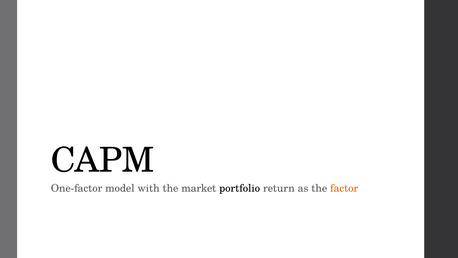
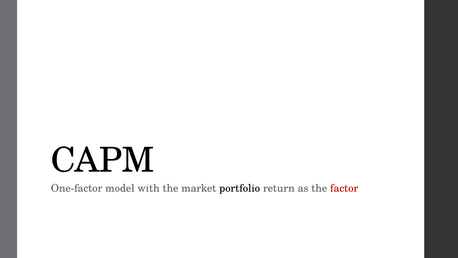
factor colour: orange -> red
